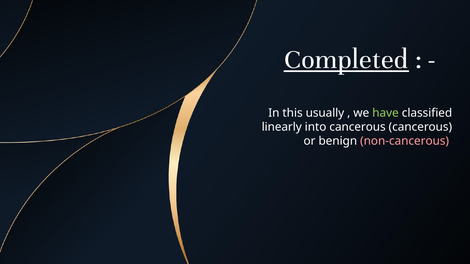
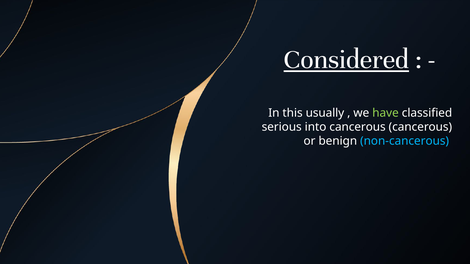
Completed: Completed -> Considered
linearly: linearly -> serious
non-cancerous colour: pink -> light blue
